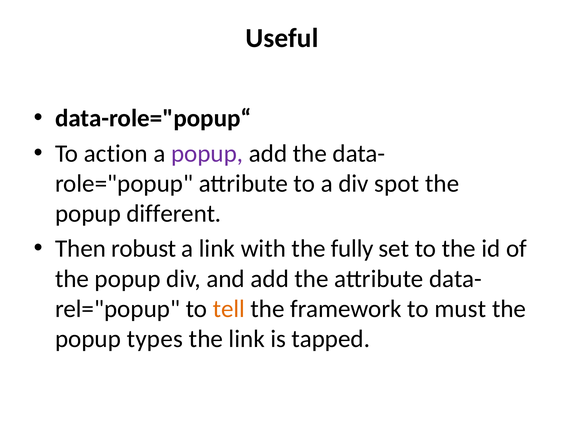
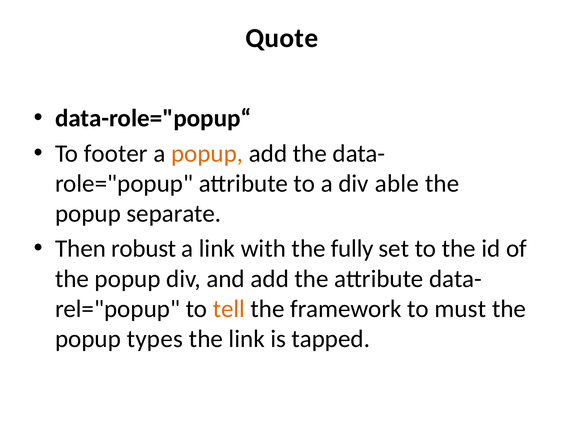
Useful: Useful -> Quote
action: action -> footer
popup at (207, 153) colour: purple -> orange
spot: spot -> able
different: different -> separate
